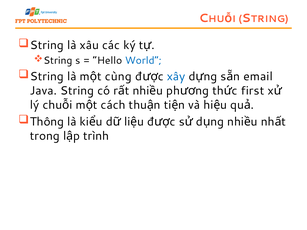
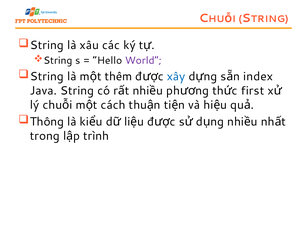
World colour: blue -> purple
cùng: cùng -> thêm
email: email -> index
